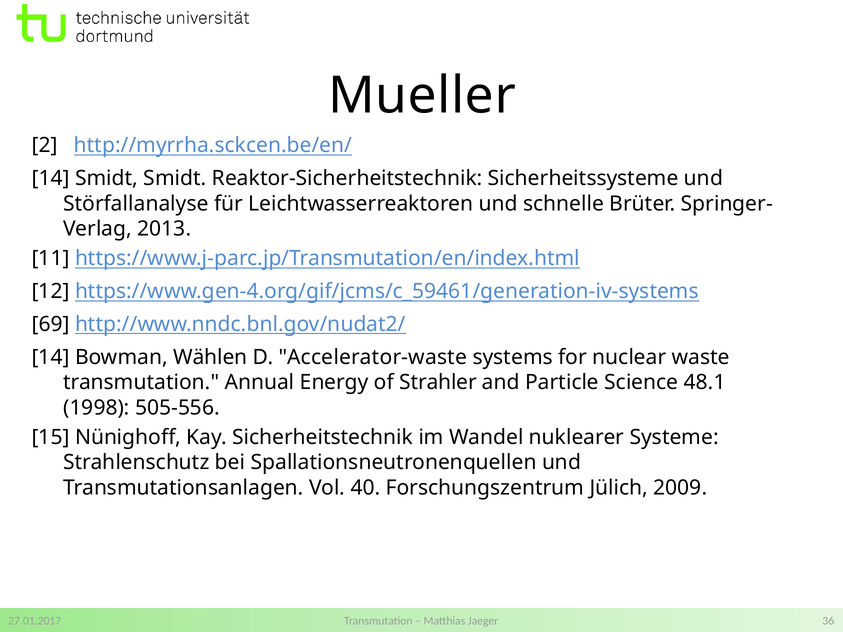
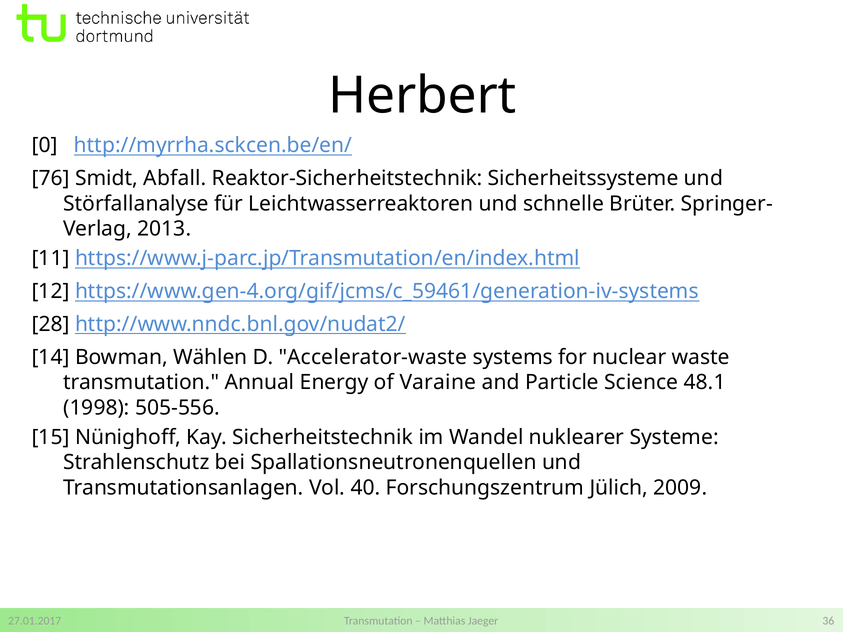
Mueller: Mueller -> Herbert
2: 2 -> 0
14 at (51, 178): 14 -> 76
Smidt Smidt: Smidt -> Abfall
69: 69 -> 28
Strahler: Strahler -> Varaine
